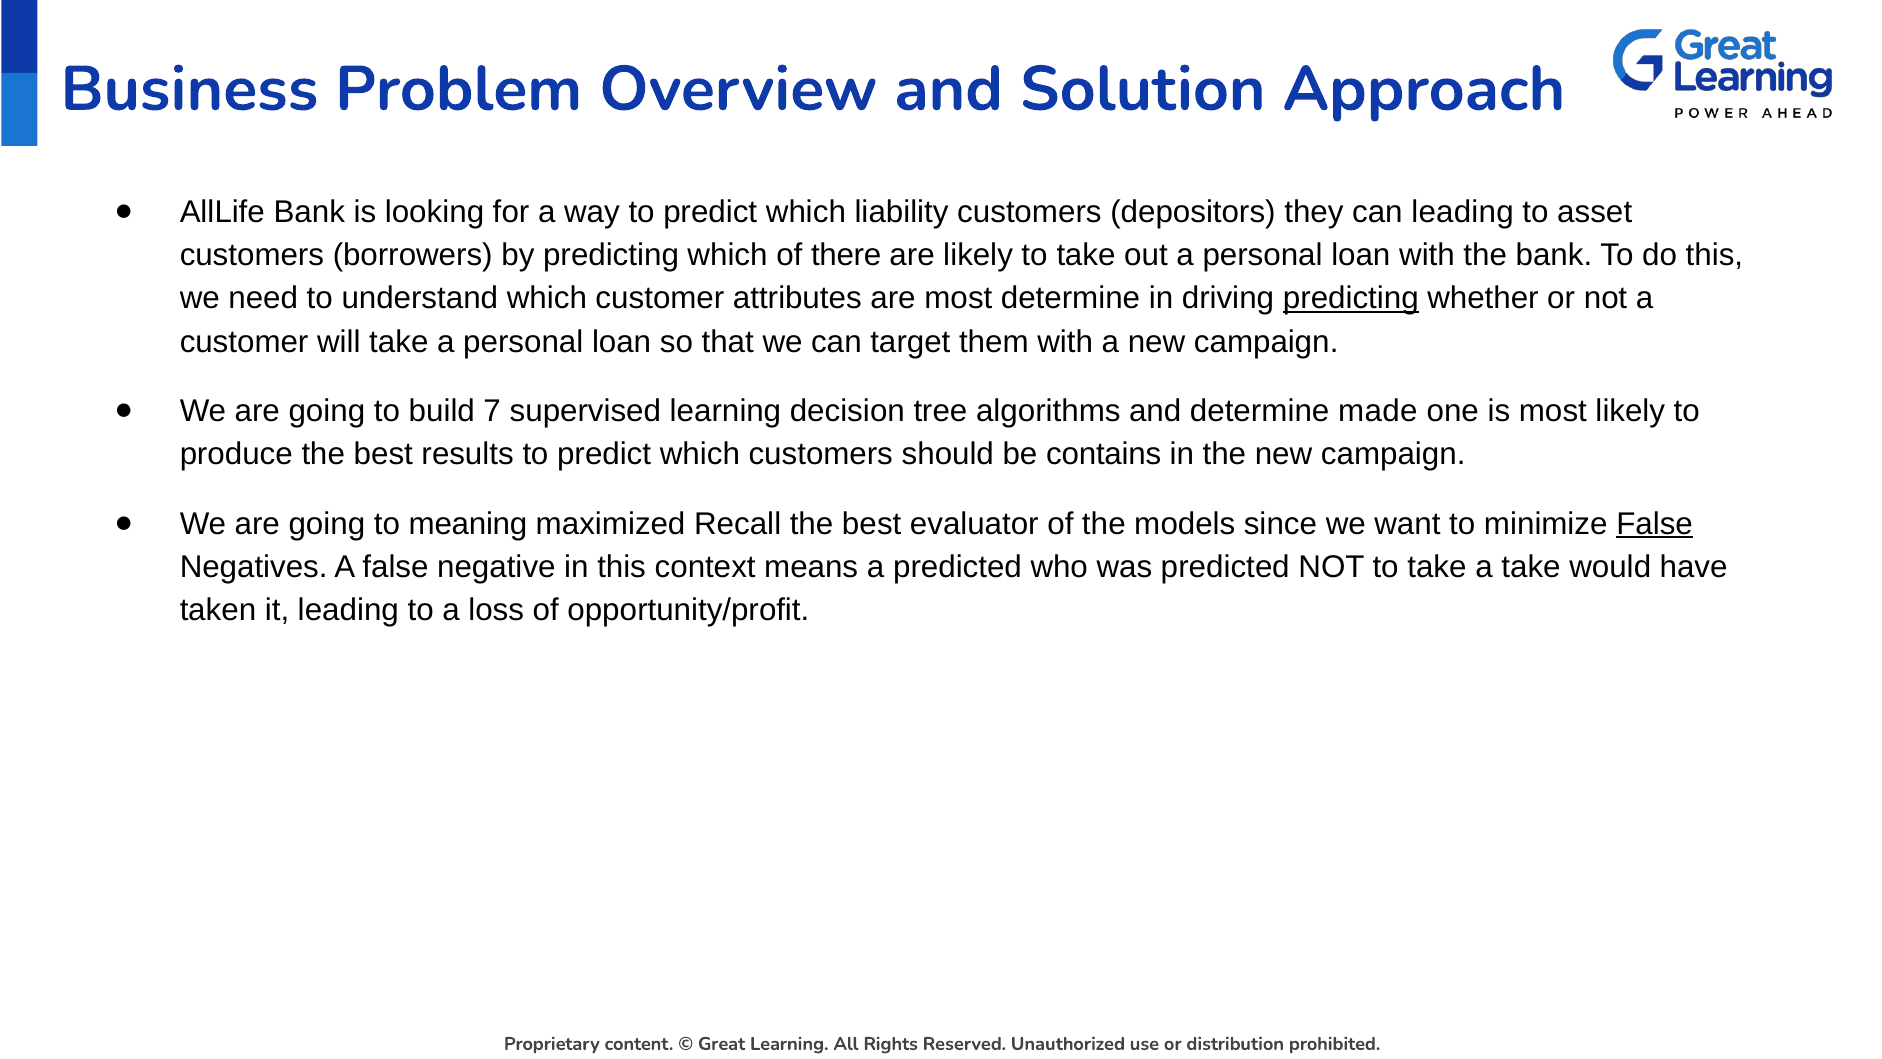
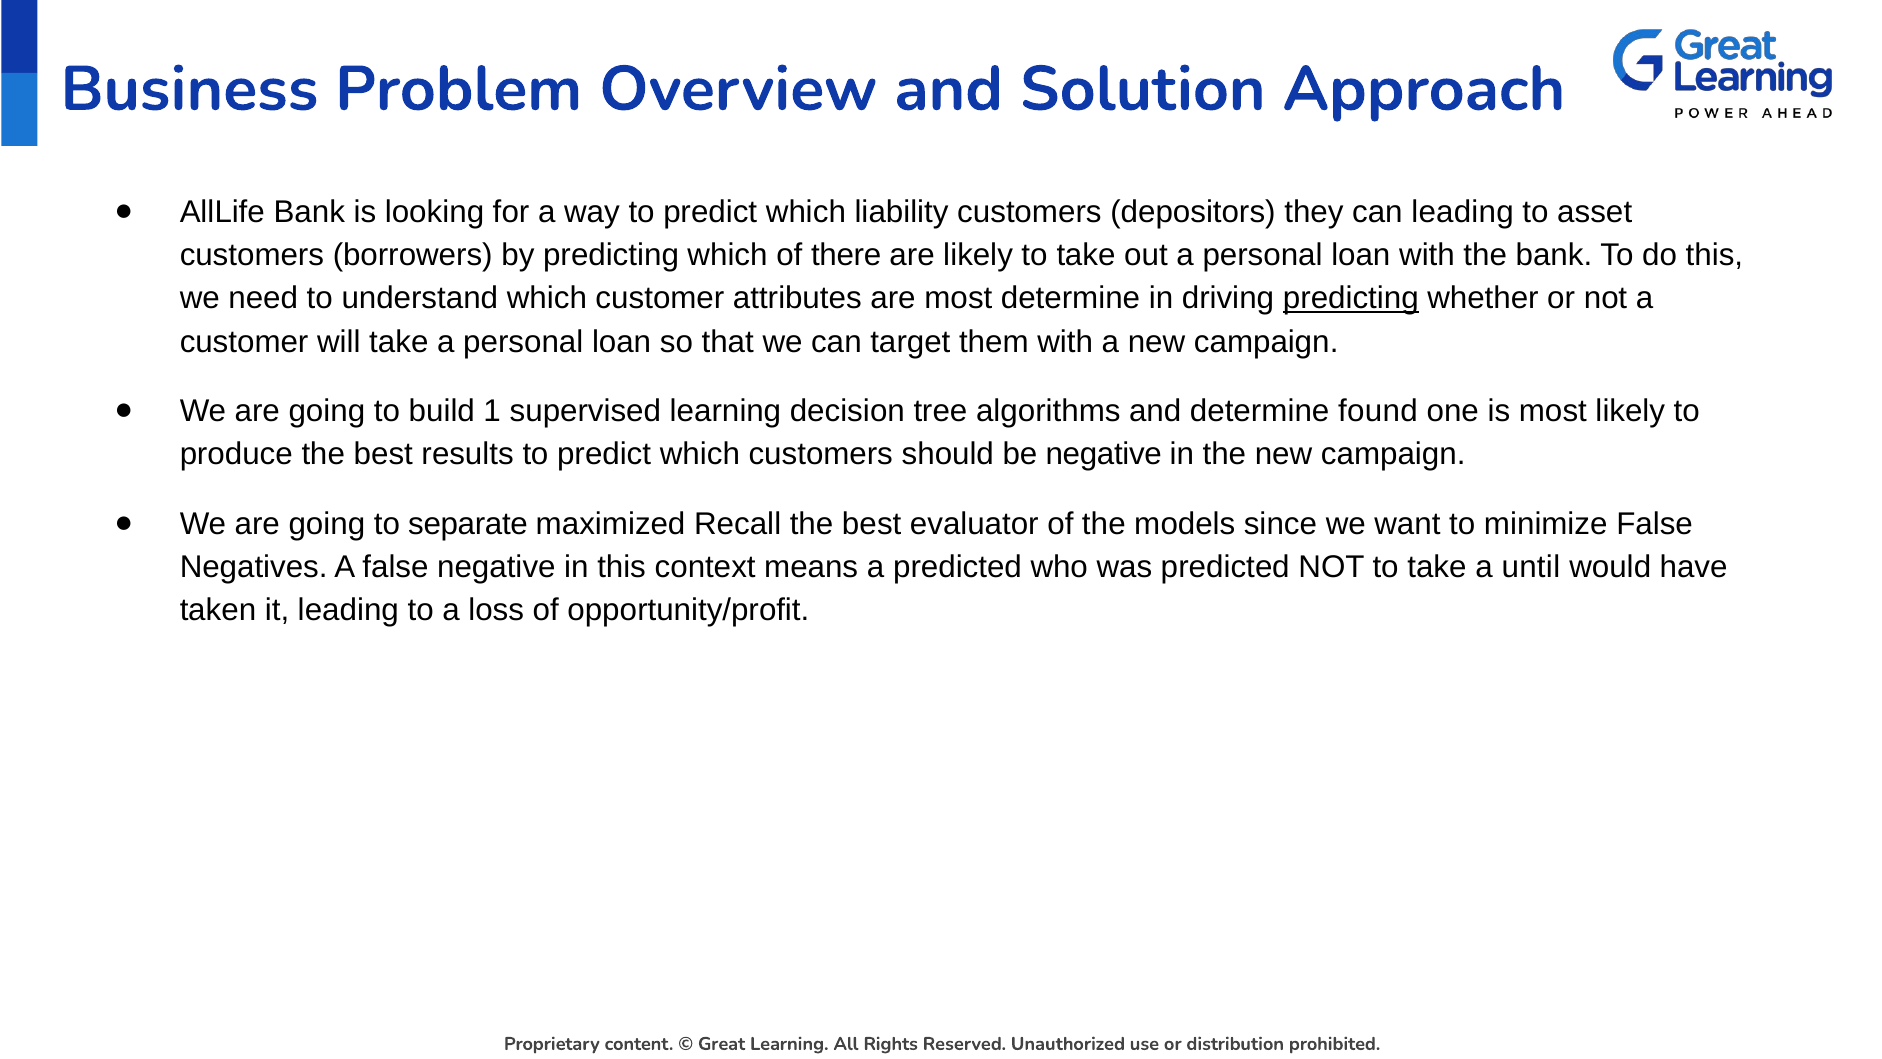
7: 7 -> 1
made: made -> found
be contains: contains -> negative
meaning: meaning -> separate
False at (1655, 524) underline: present -> none
a take: take -> until
